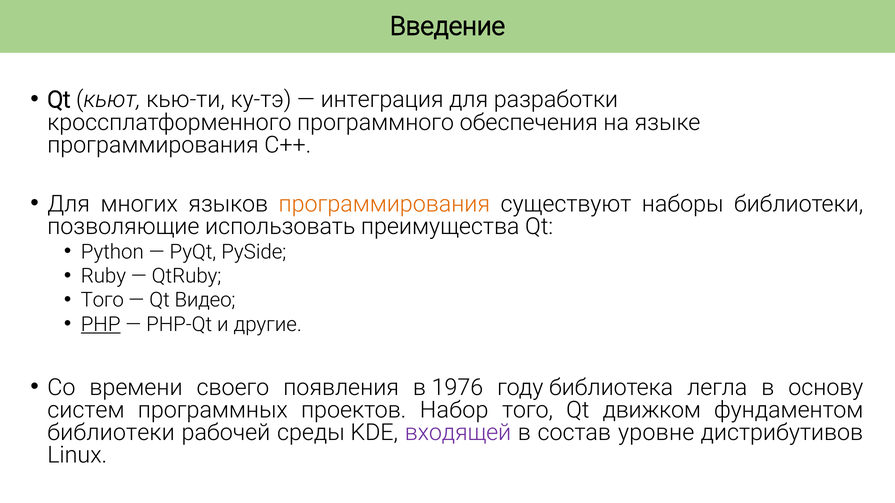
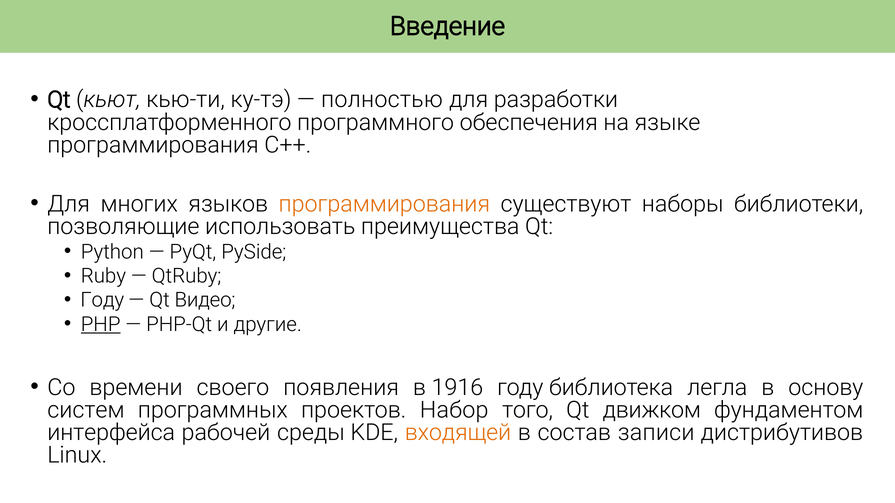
интеграция: интеграция -> полностью
Того at (102, 300): Того -> Году
1976: 1976 -> 1916
библиотеки at (111, 433): библиотеки -> интерфейса
входящей colour: purple -> orange
уровне: уровне -> записи
